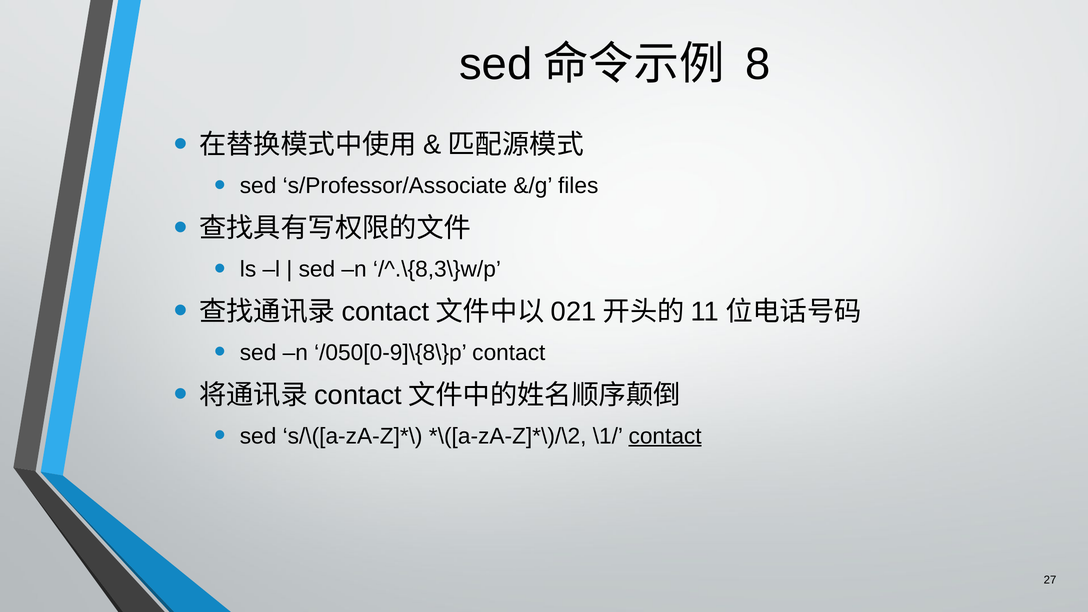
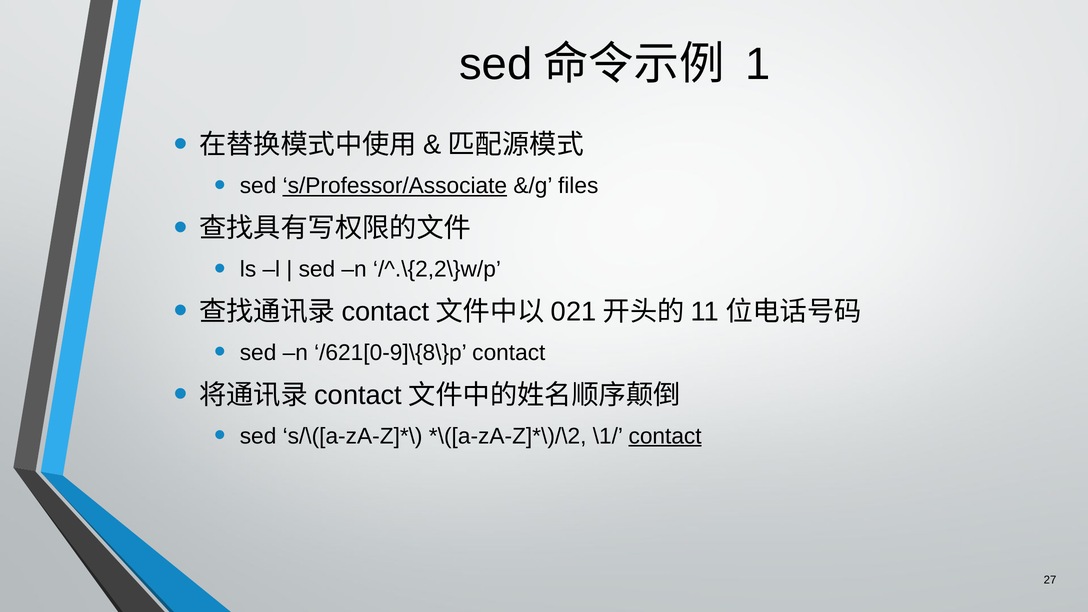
8: 8 -> 1
s/Professor/Associate underline: none -> present
/^.\{8,3\}w/p: /^.\{8,3\}w/p -> /^.\{2,2\}w/p
/050[0-9]\{8\}p: /050[0-9]\{8\}p -> /621[0-9]\{8\}p
